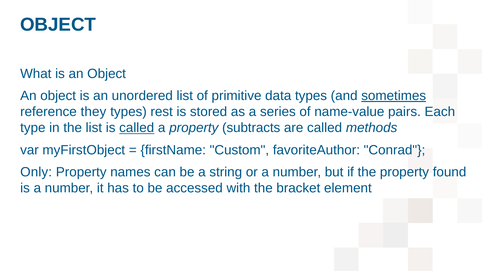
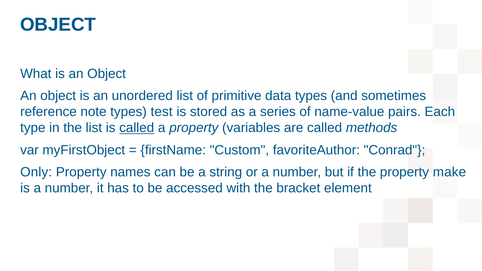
sometimes underline: present -> none
they: they -> note
rest: rest -> test
subtracts: subtracts -> variables
found: found -> make
